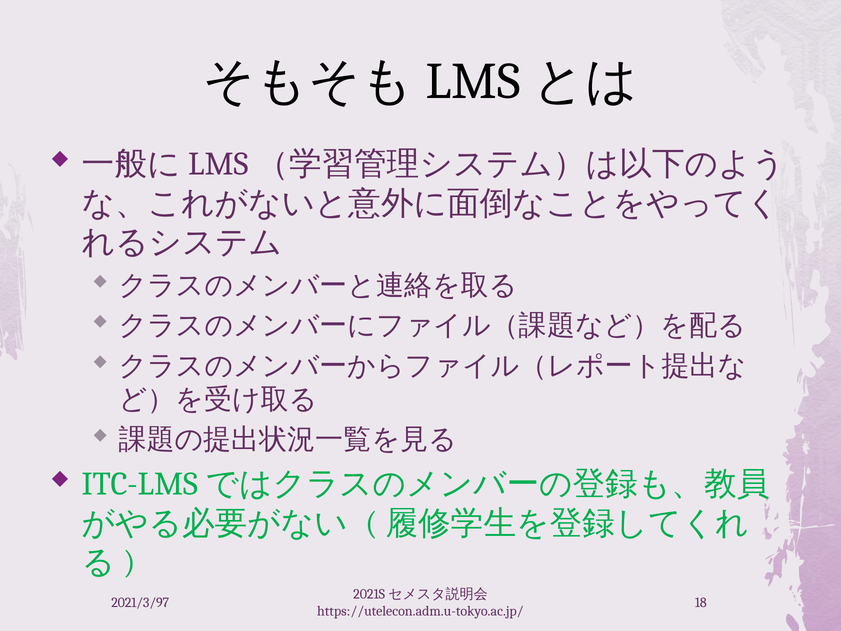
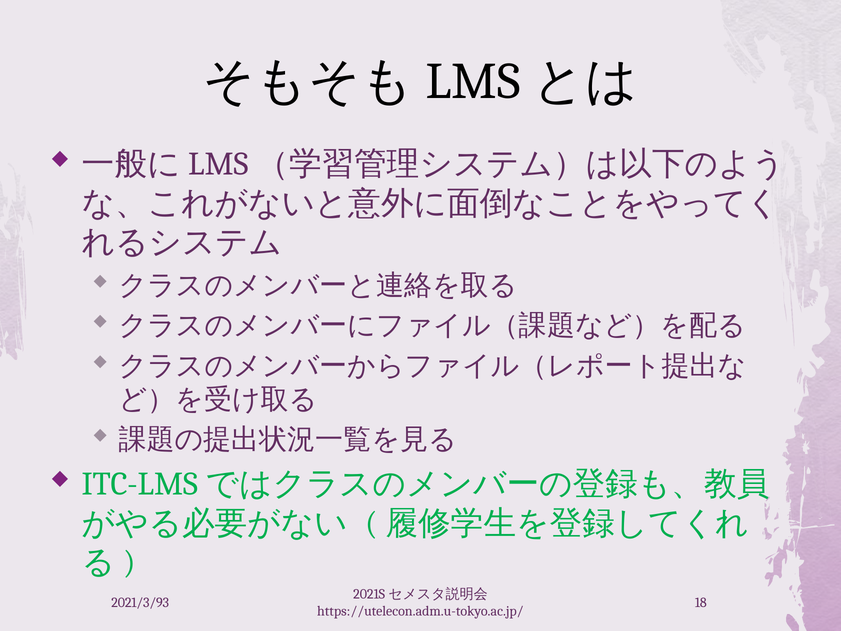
2021/3/97: 2021/3/97 -> 2021/3/93
